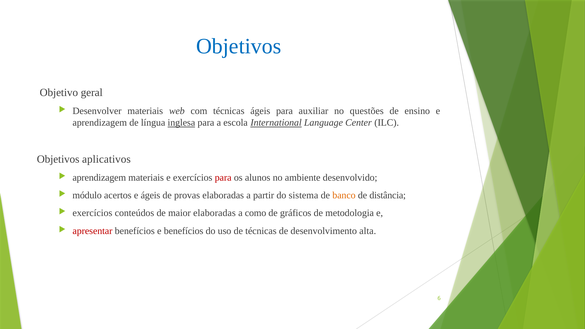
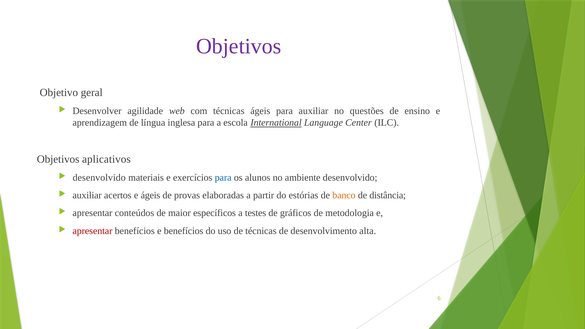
Objetivos at (239, 46) colour: blue -> purple
Desenvolver materiais: materiais -> agilidade
inglesa underline: present -> none
aprendizagem at (99, 178): aprendizagem -> desenvolvido
para at (223, 178) colour: red -> blue
módulo at (87, 195): módulo -> auxiliar
sistema: sistema -> estórias
exercícios at (92, 213): exercícios -> apresentar
maior elaboradas: elaboradas -> específicos
como: como -> testes
